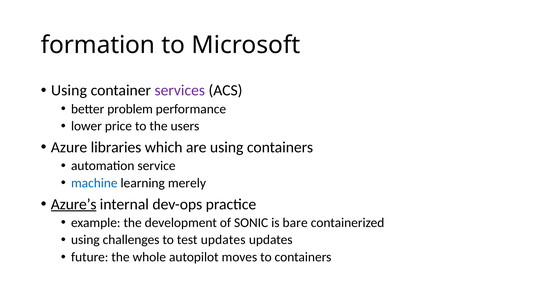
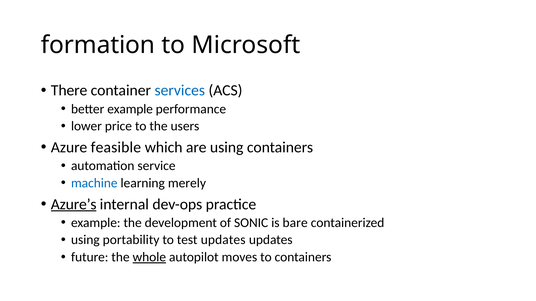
Using at (69, 91): Using -> There
services colour: purple -> blue
better problem: problem -> example
libraries: libraries -> feasible
challenges: challenges -> portability
whole underline: none -> present
